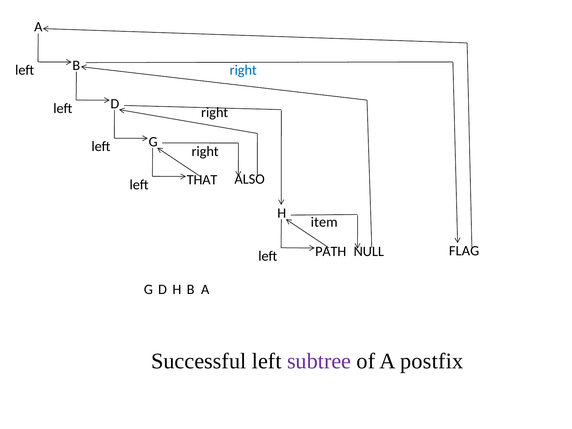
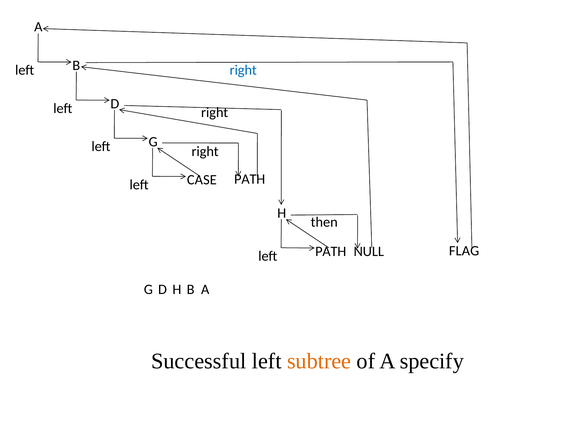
THAT: THAT -> CASE
left ALSO: ALSO -> PATH
item: item -> then
subtree colour: purple -> orange
postfix: postfix -> specify
